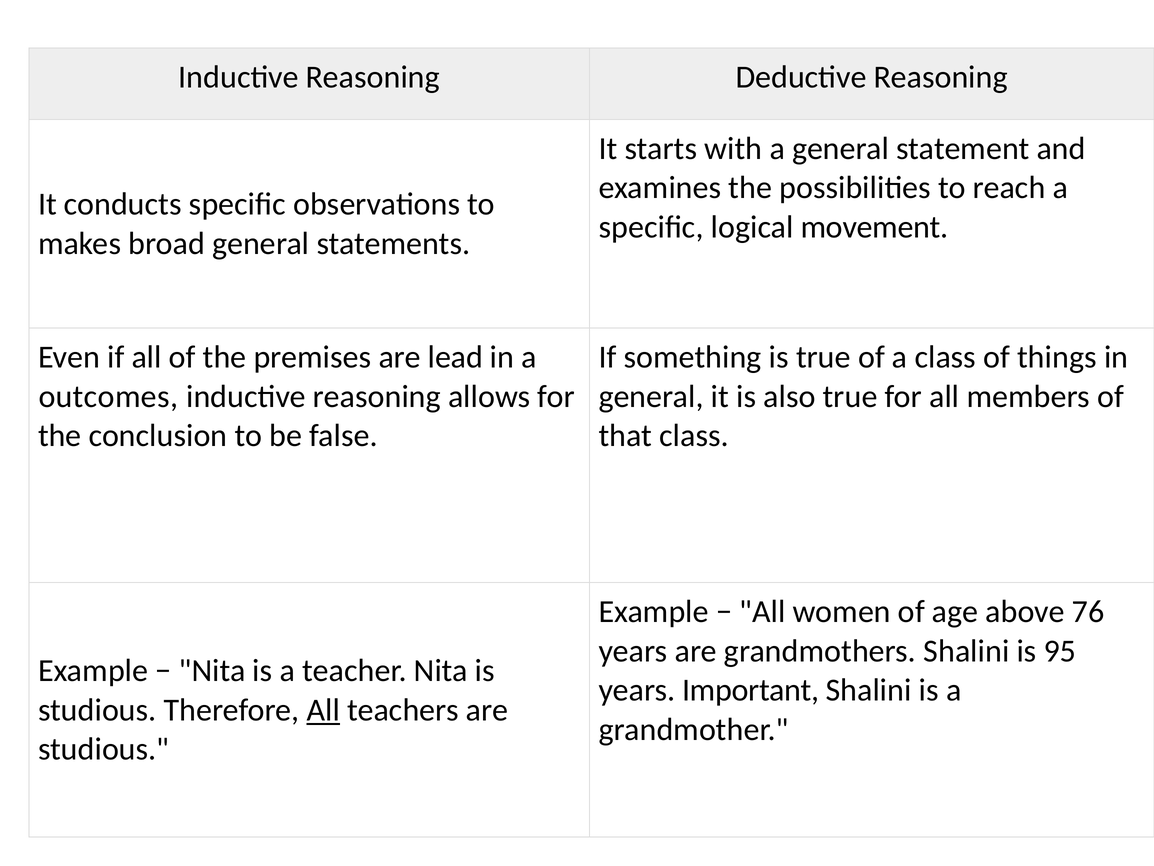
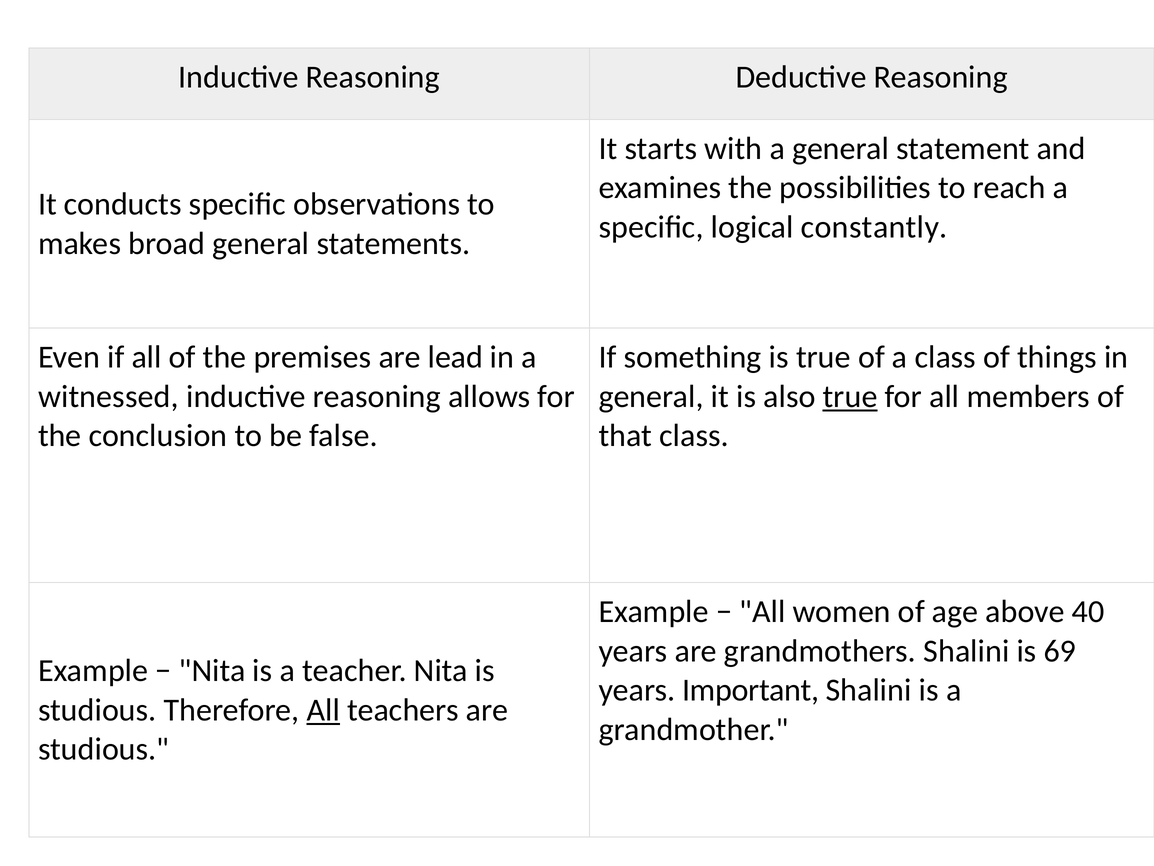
movement: movement -> constantly
outcomes: outcomes -> witnessed
true at (850, 396) underline: none -> present
76: 76 -> 40
95: 95 -> 69
